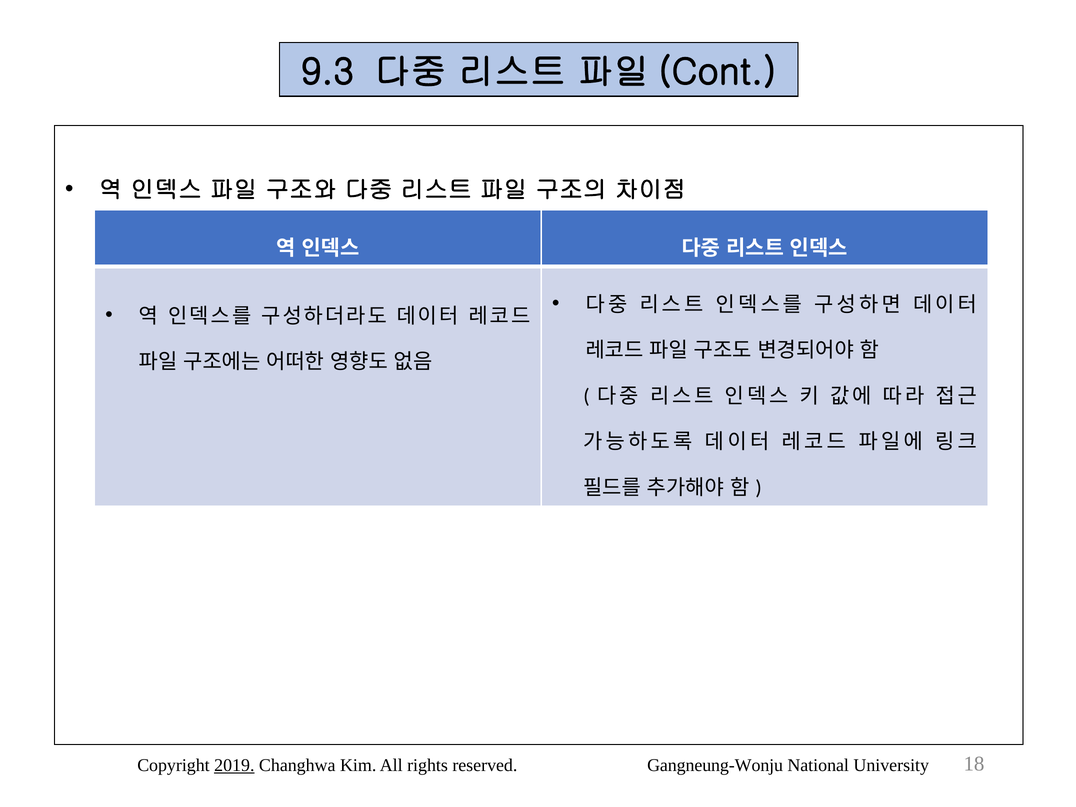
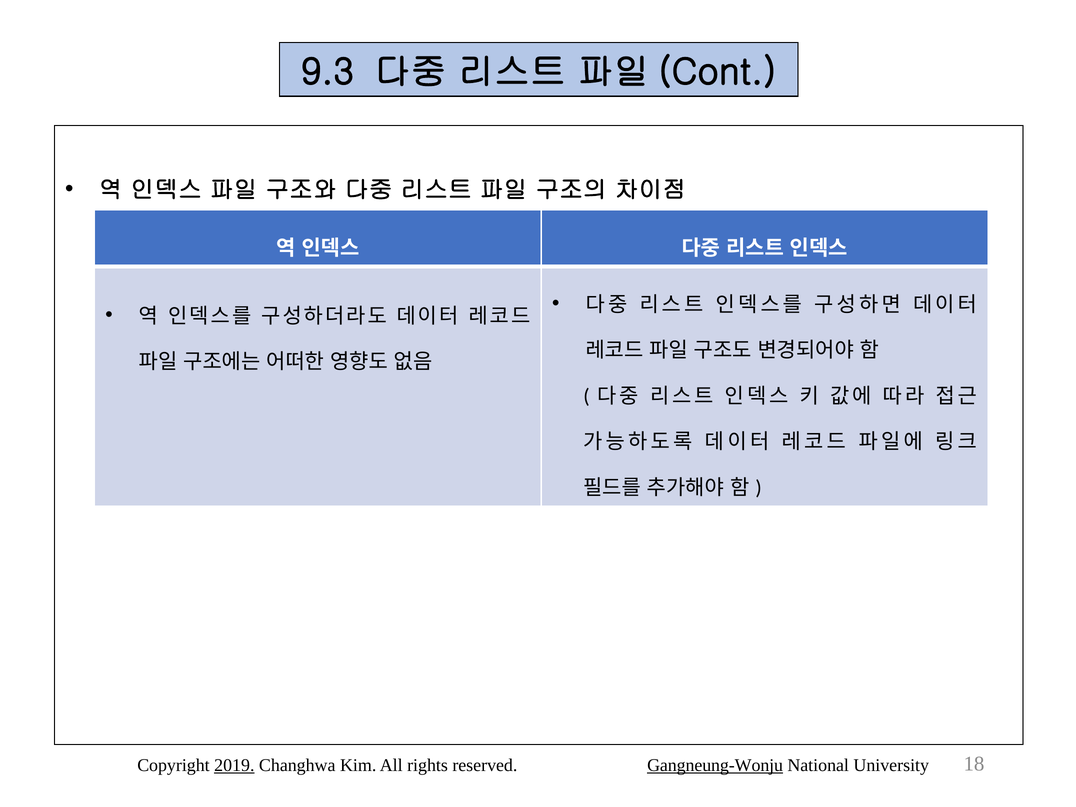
Gangneung-Wonju underline: none -> present
